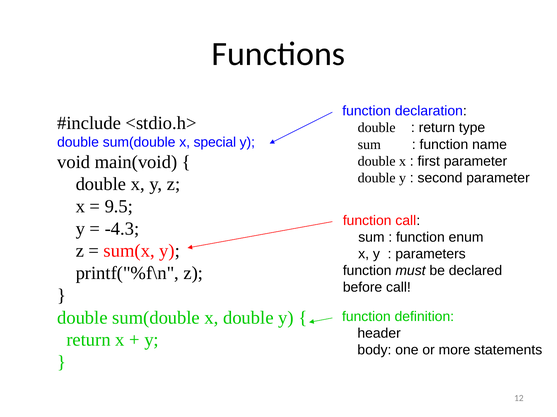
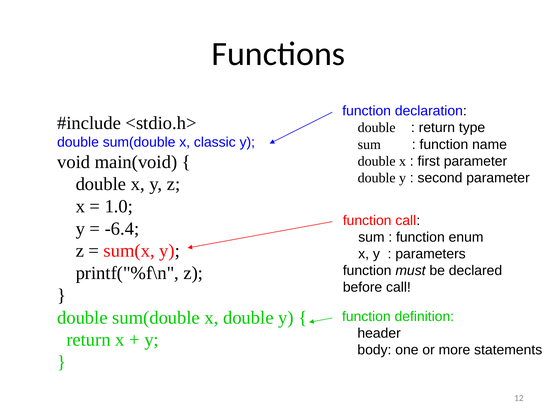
special: special -> classic
9.5: 9.5 -> 1.0
-4.3: -4.3 -> -6.4
